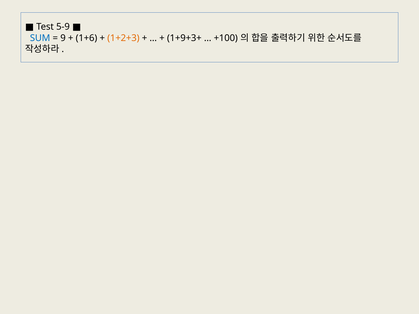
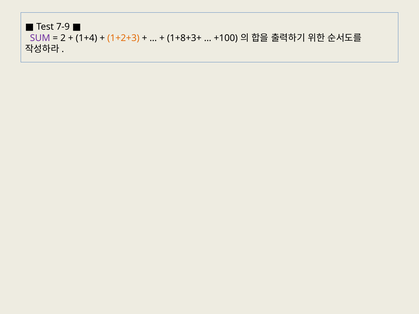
5-9: 5-9 -> 7-9
SUM colour: blue -> purple
9: 9 -> 2
1+6: 1+6 -> 1+4
1+9+3+: 1+9+3+ -> 1+8+3+
